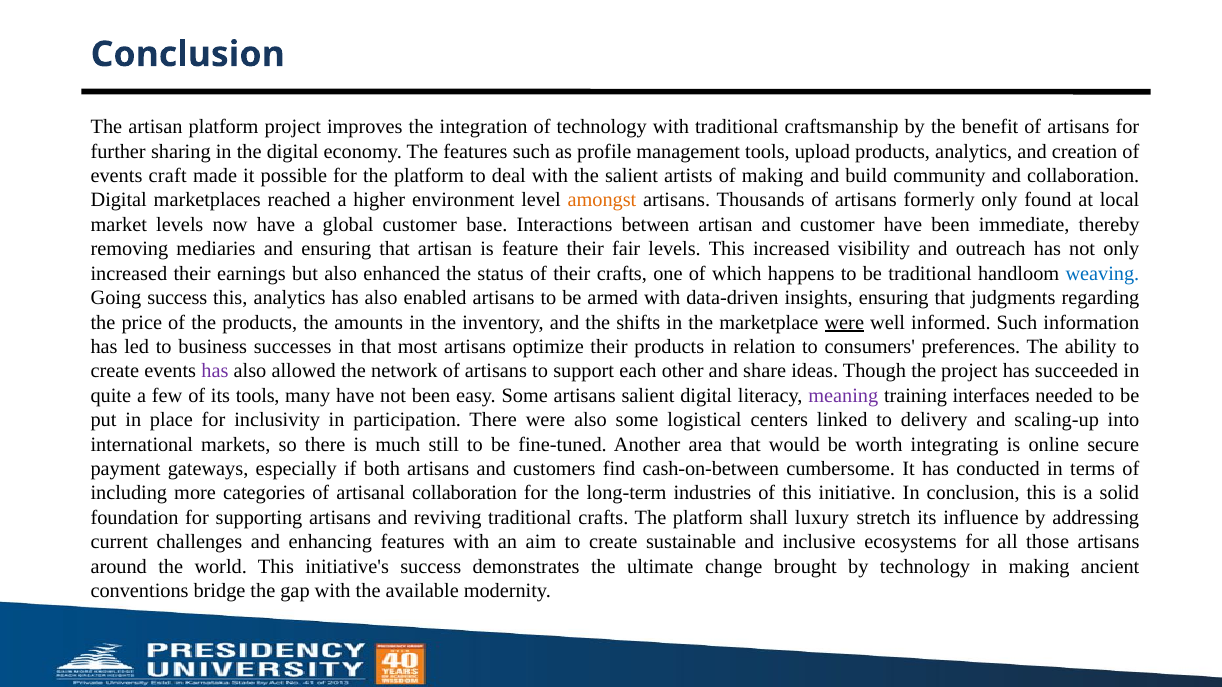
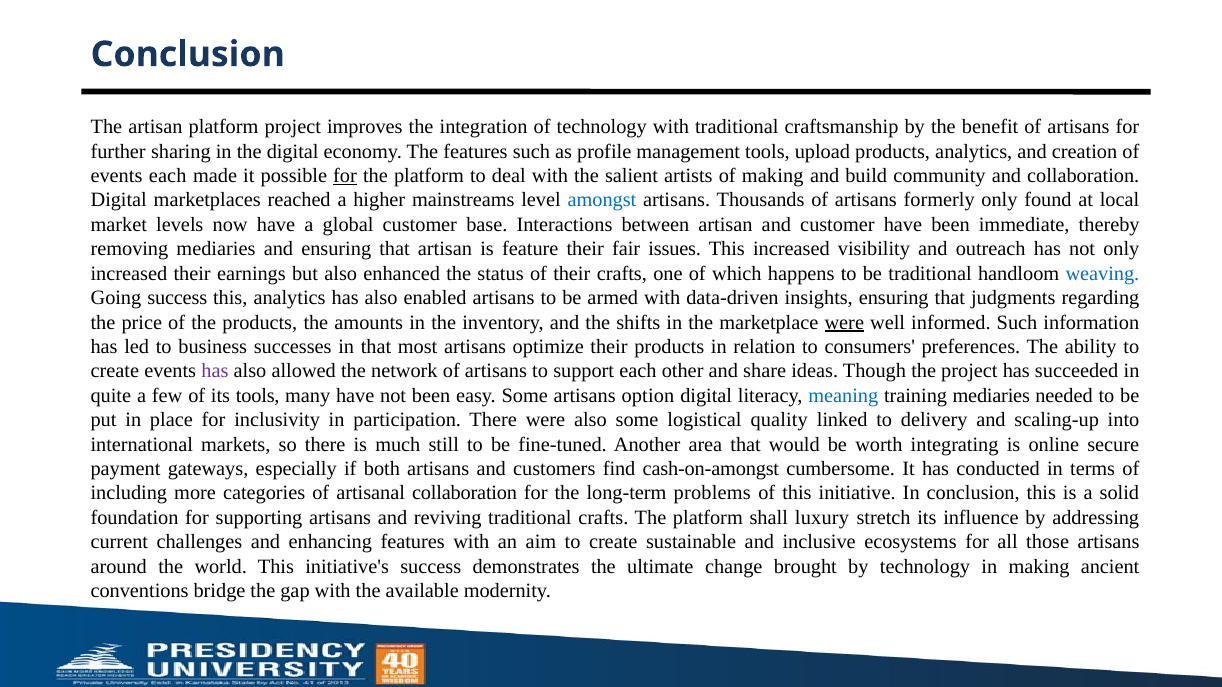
events craft: craft -> each
for at (345, 176) underline: none -> present
environment: environment -> mainstreams
amongst colour: orange -> blue
fair levels: levels -> issues
artisans salient: salient -> option
meaning colour: purple -> blue
training interfaces: interfaces -> mediaries
centers: centers -> quality
cash-on-between: cash-on-between -> cash-on-amongst
industries: industries -> problems
